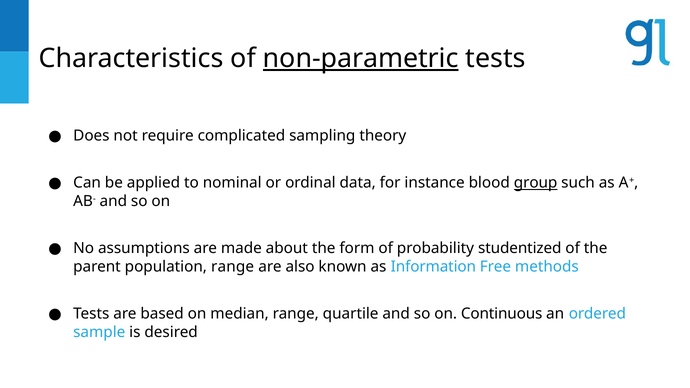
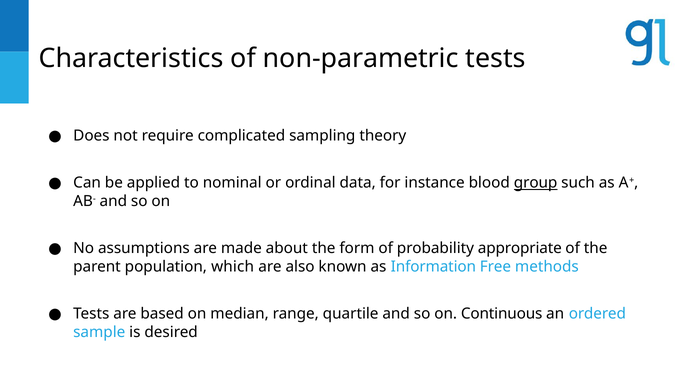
non-parametric underline: present -> none
studentized: studentized -> appropriate
population range: range -> which
